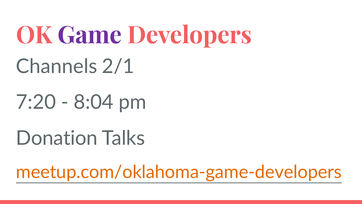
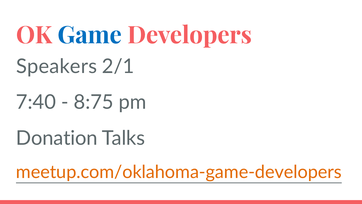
Game colour: purple -> blue
Channels: Channels -> Speakers
7:20: 7:20 -> 7:40
8:04: 8:04 -> 8:75
